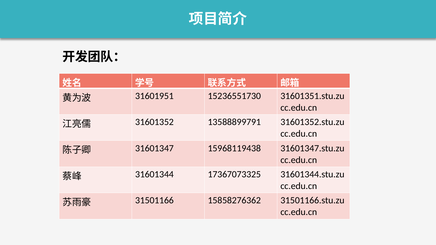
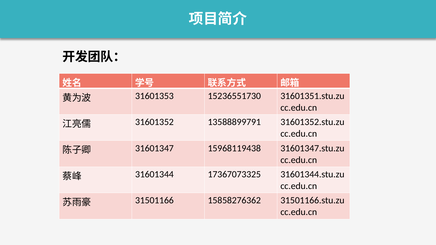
31601951: 31601951 -> 31601353
